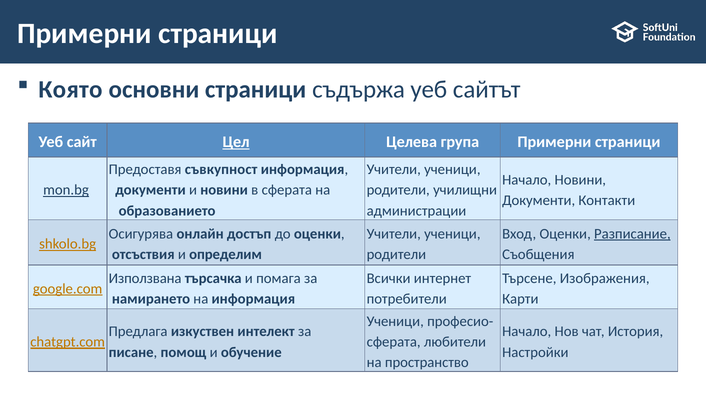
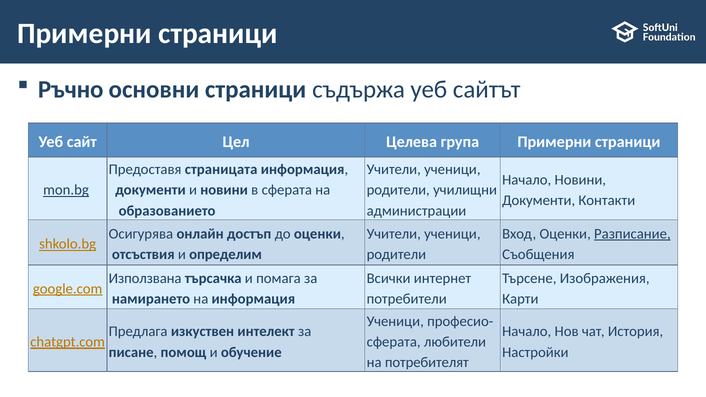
Която: Която -> Ръчно
Цел underline: present -> none
съвкупност: съвкупност -> страницата
пространство: пространство -> потребителят
